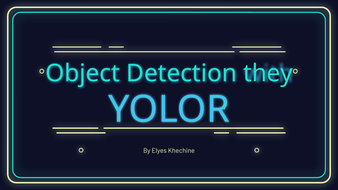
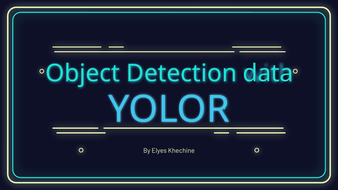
they: they -> data
